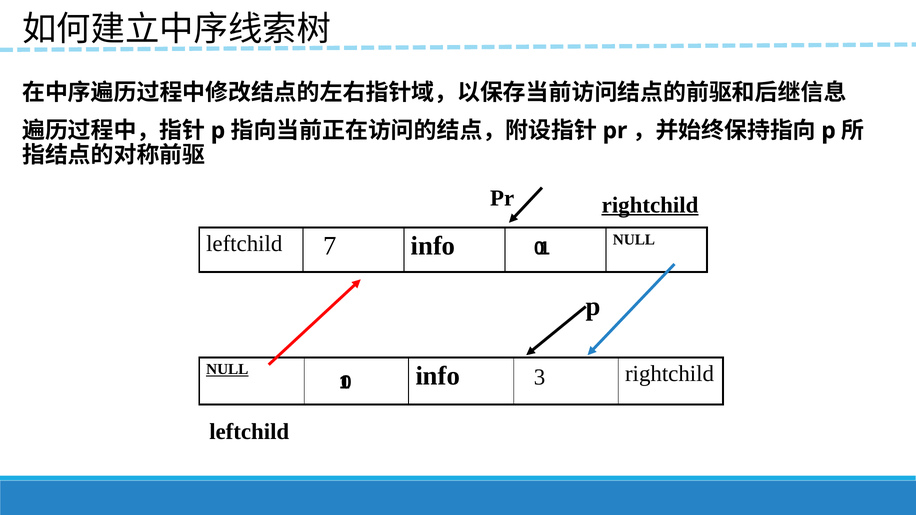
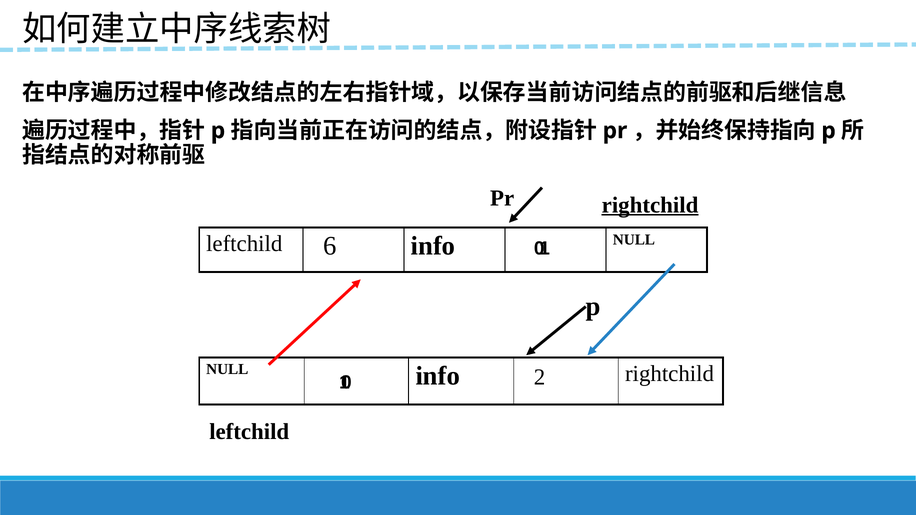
7: 7 -> 6
NULL at (227, 370) underline: present -> none
3: 3 -> 2
